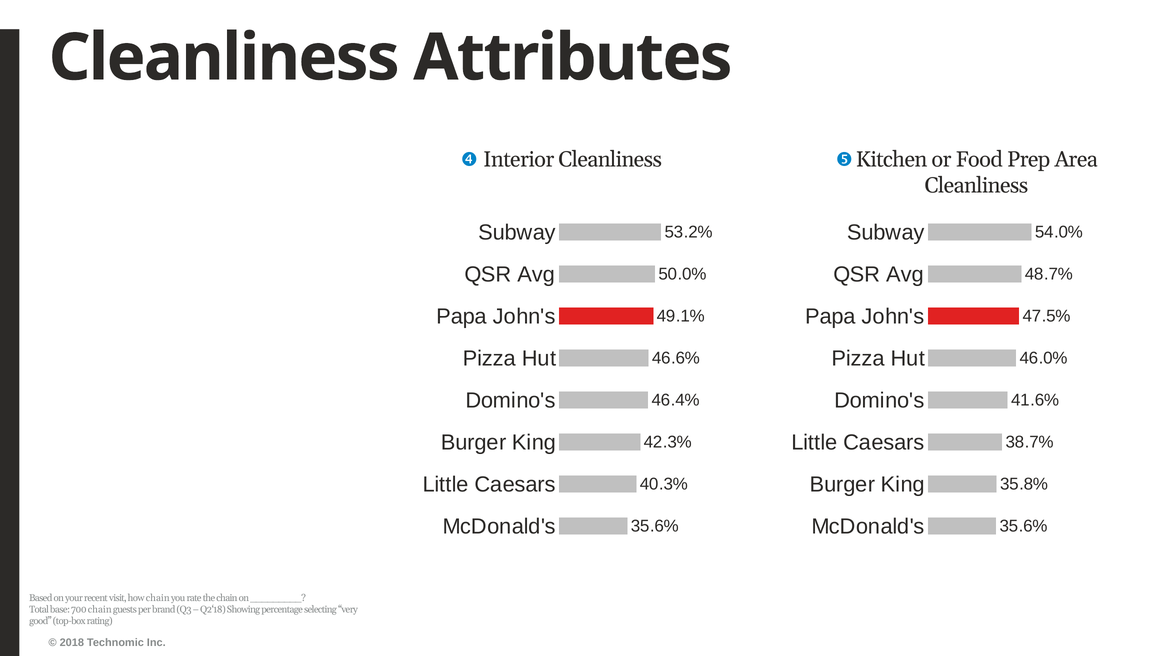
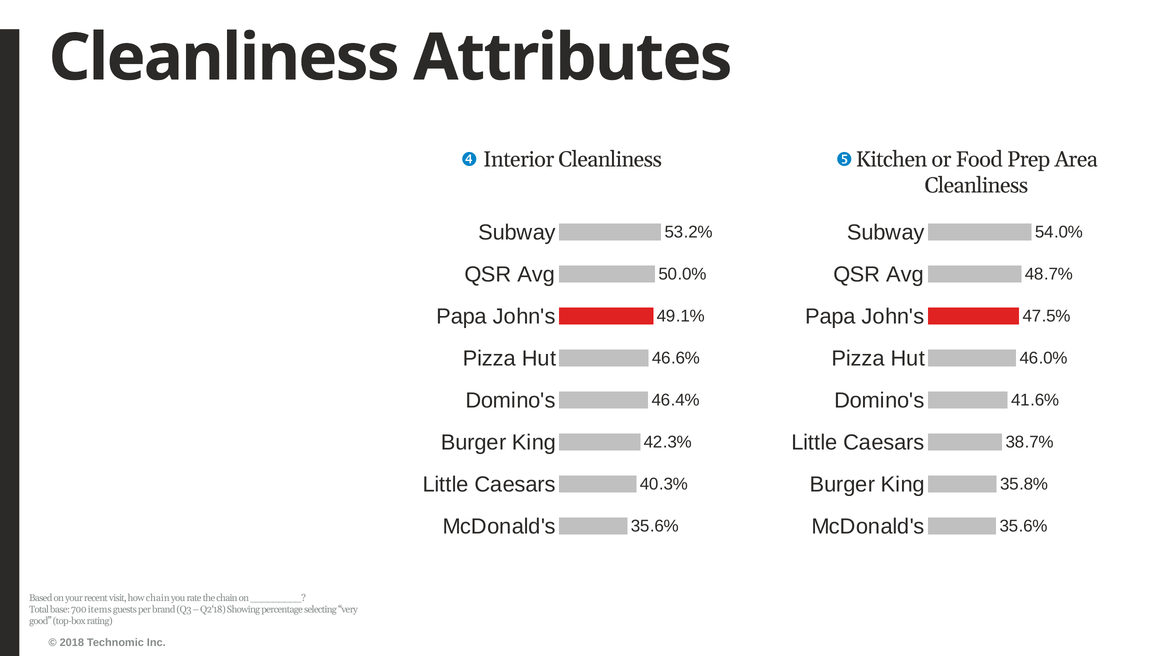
700 chain: chain -> items
